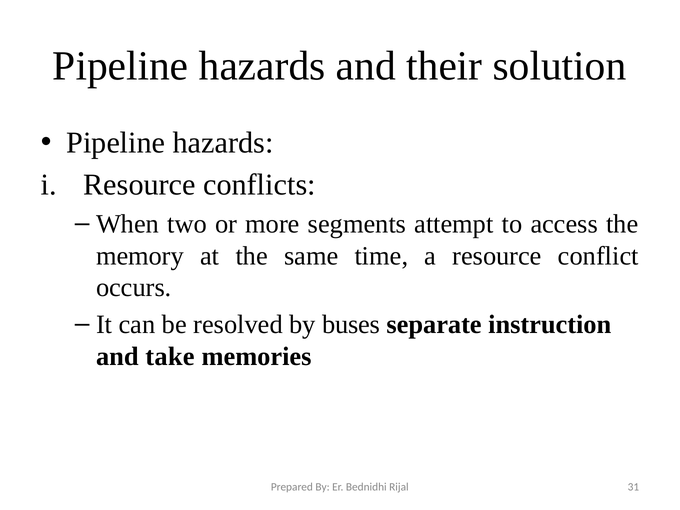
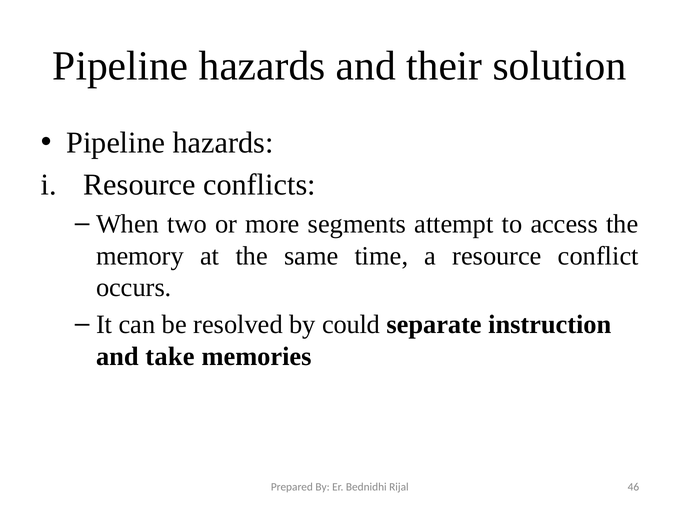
buses: buses -> could
31: 31 -> 46
